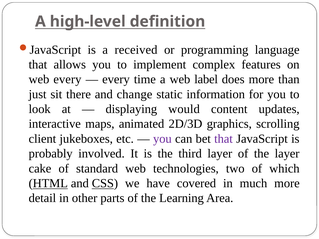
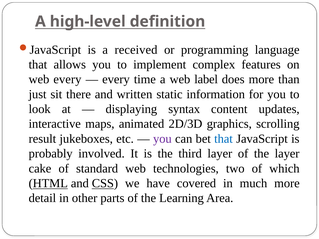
change: change -> written
would: would -> syntax
client: client -> result
that at (224, 139) colour: purple -> blue
